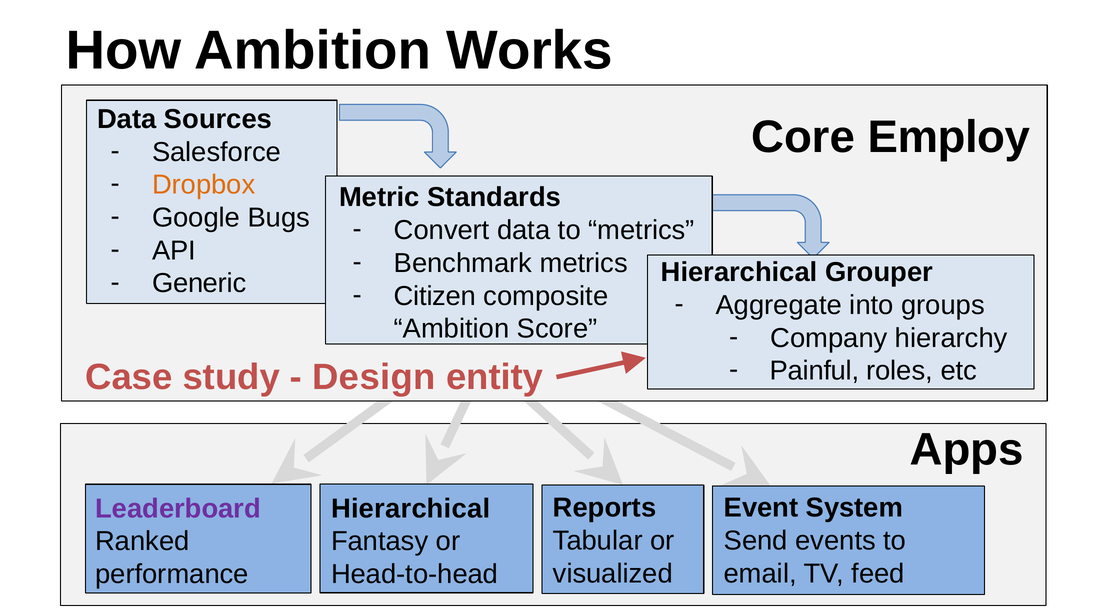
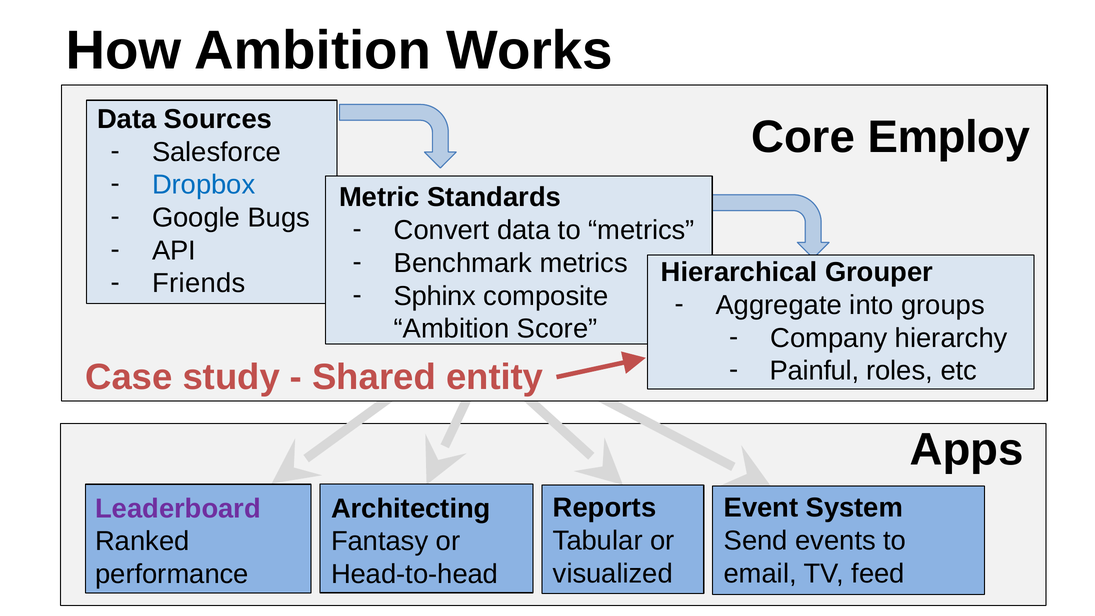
Dropbox colour: orange -> blue
Generic: Generic -> Friends
Citizen: Citizen -> Sphinx
Design: Design -> Shared
Hierarchical at (411, 509): Hierarchical -> Architecting
